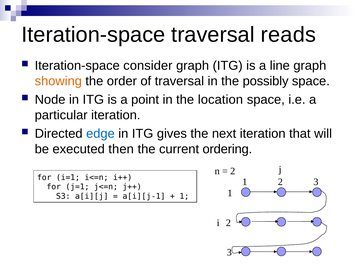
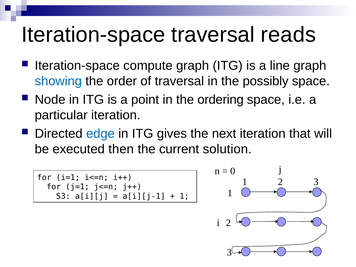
consider: consider -> compute
showing colour: orange -> blue
location: location -> ordering
ordering: ordering -> solution
2 at (233, 171): 2 -> 0
